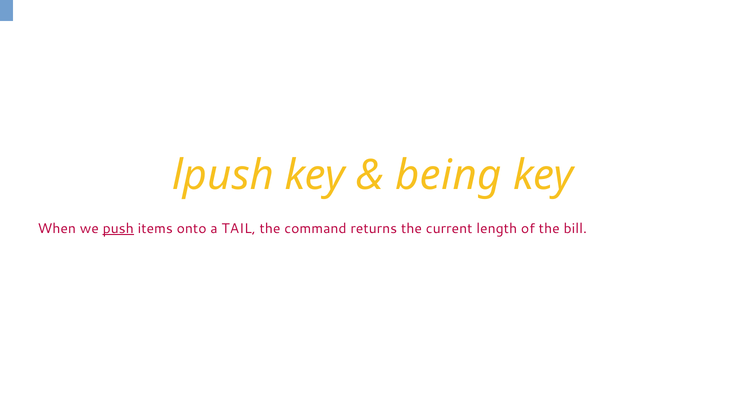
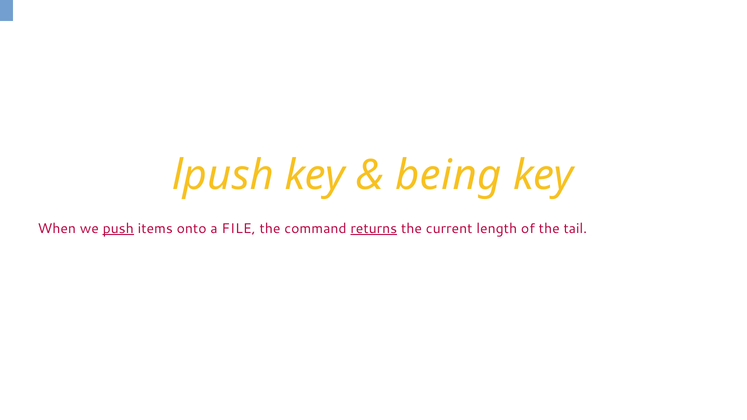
TAIL: TAIL -> FILE
returns underline: none -> present
bill: bill -> tail
